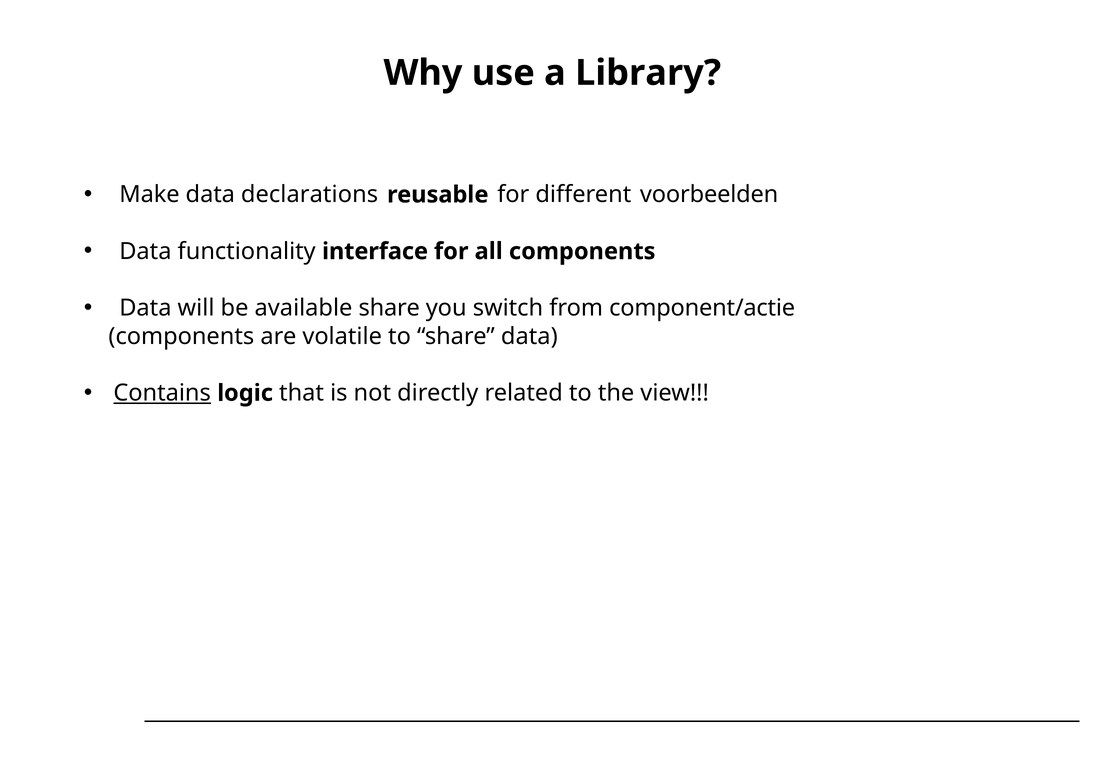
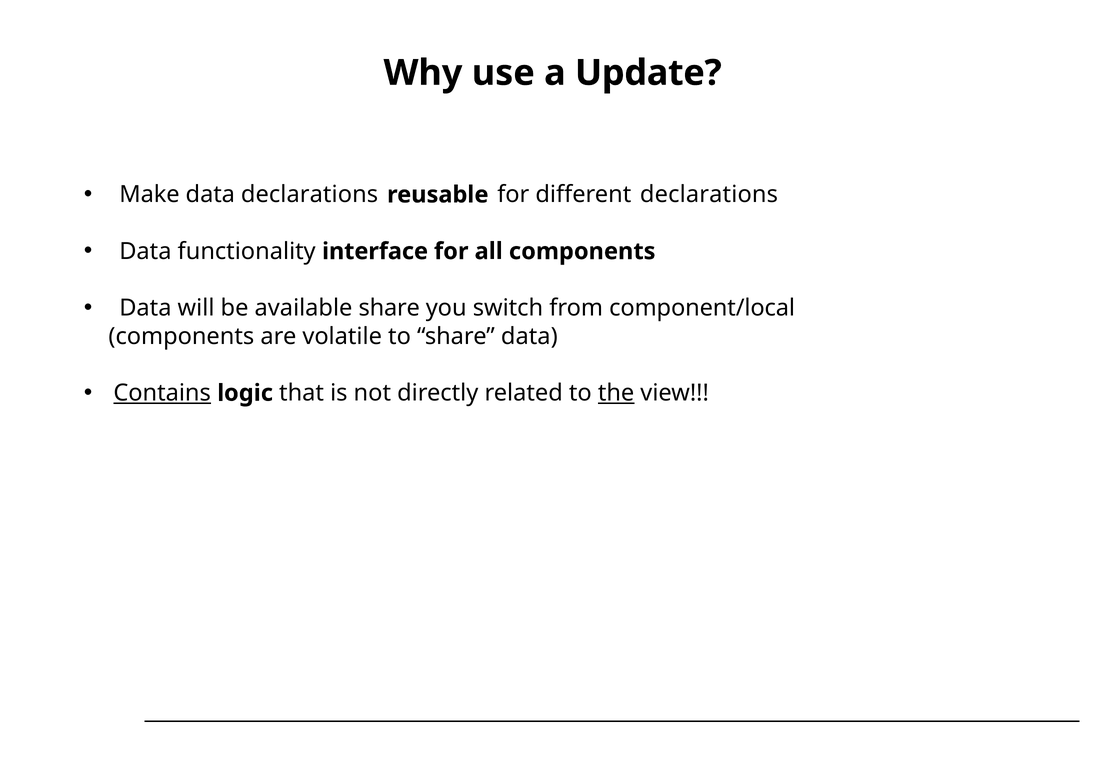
Library: Library -> Update
different voorbeelden: voorbeelden -> declarations
component/actie: component/actie -> component/local
the underline: none -> present
